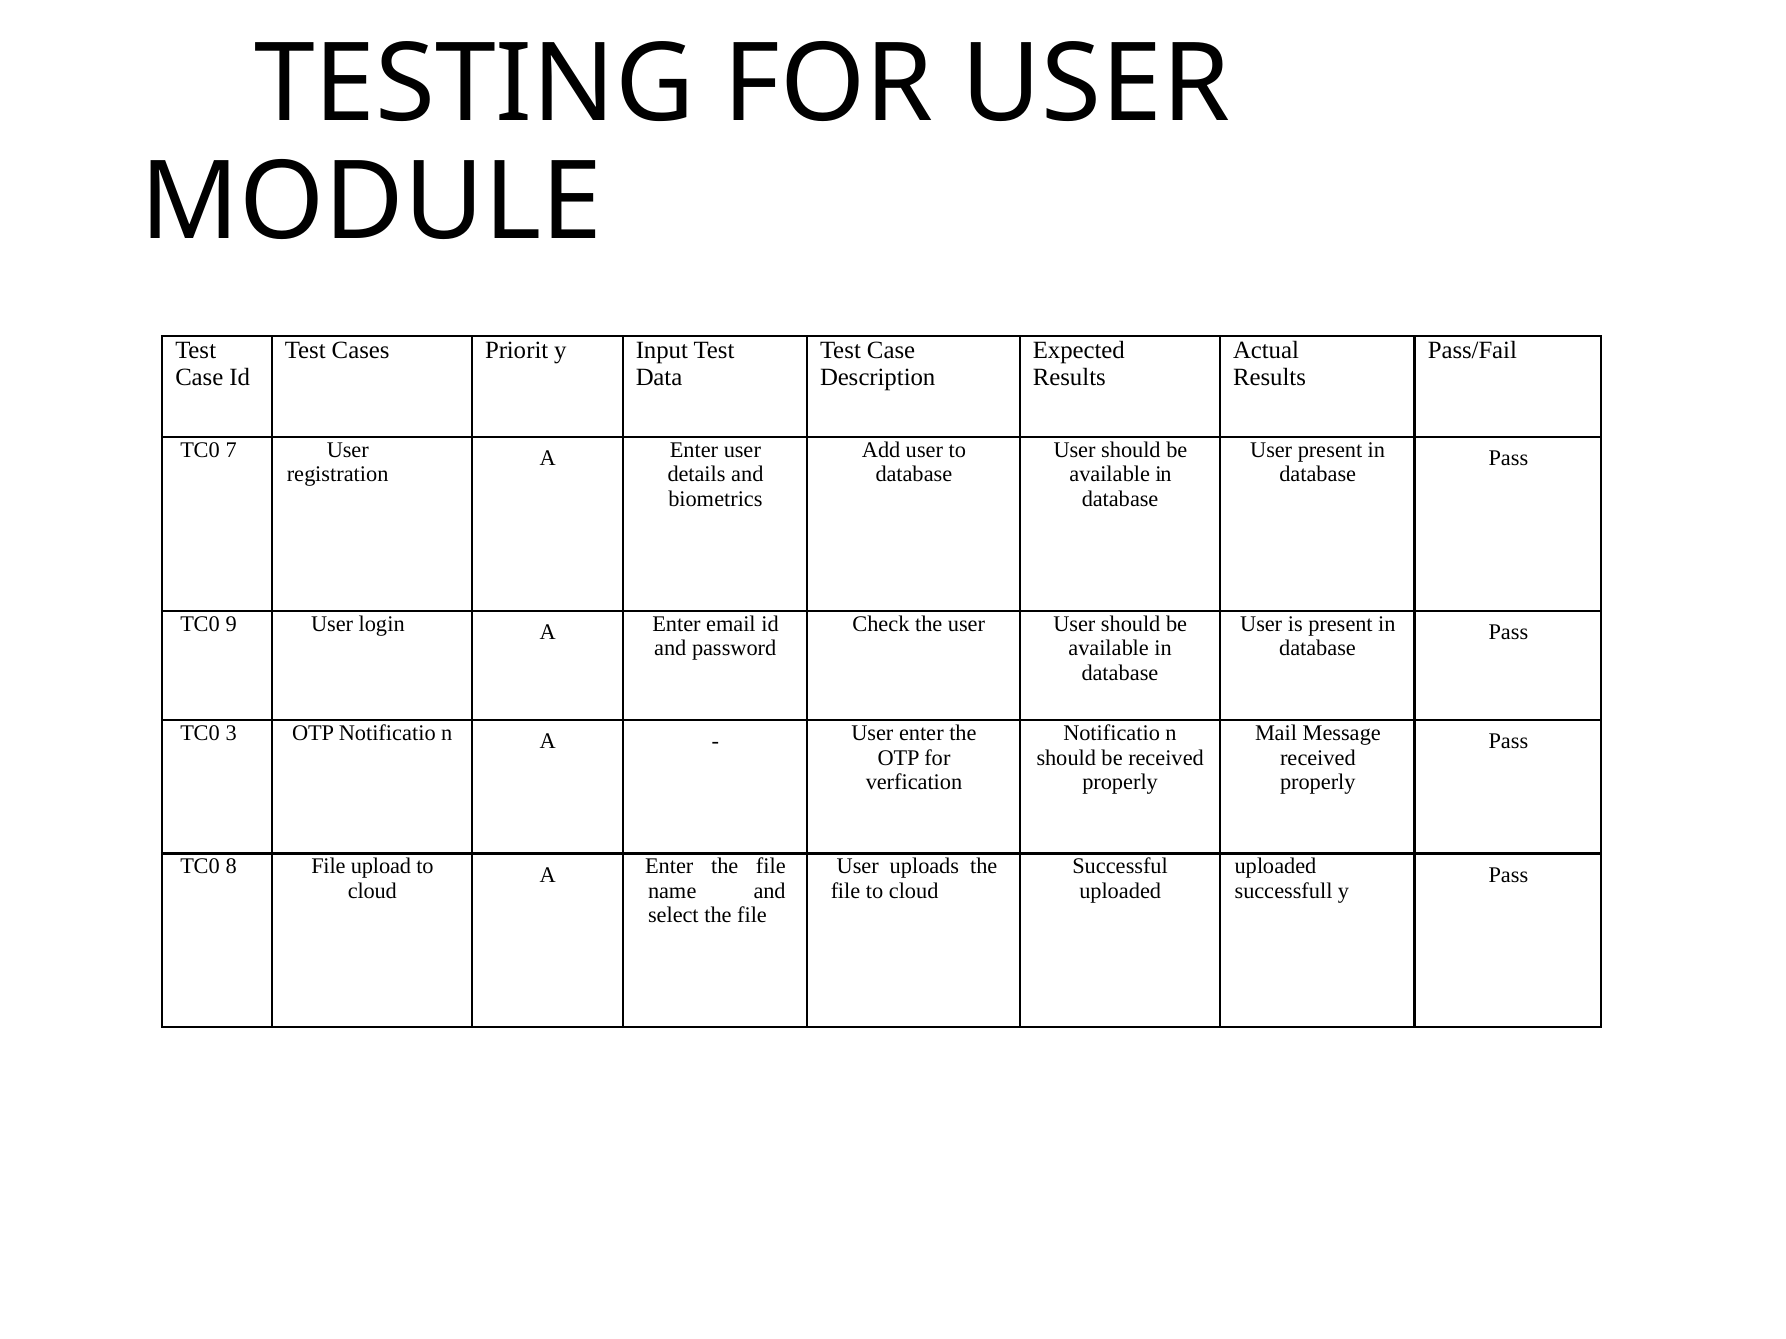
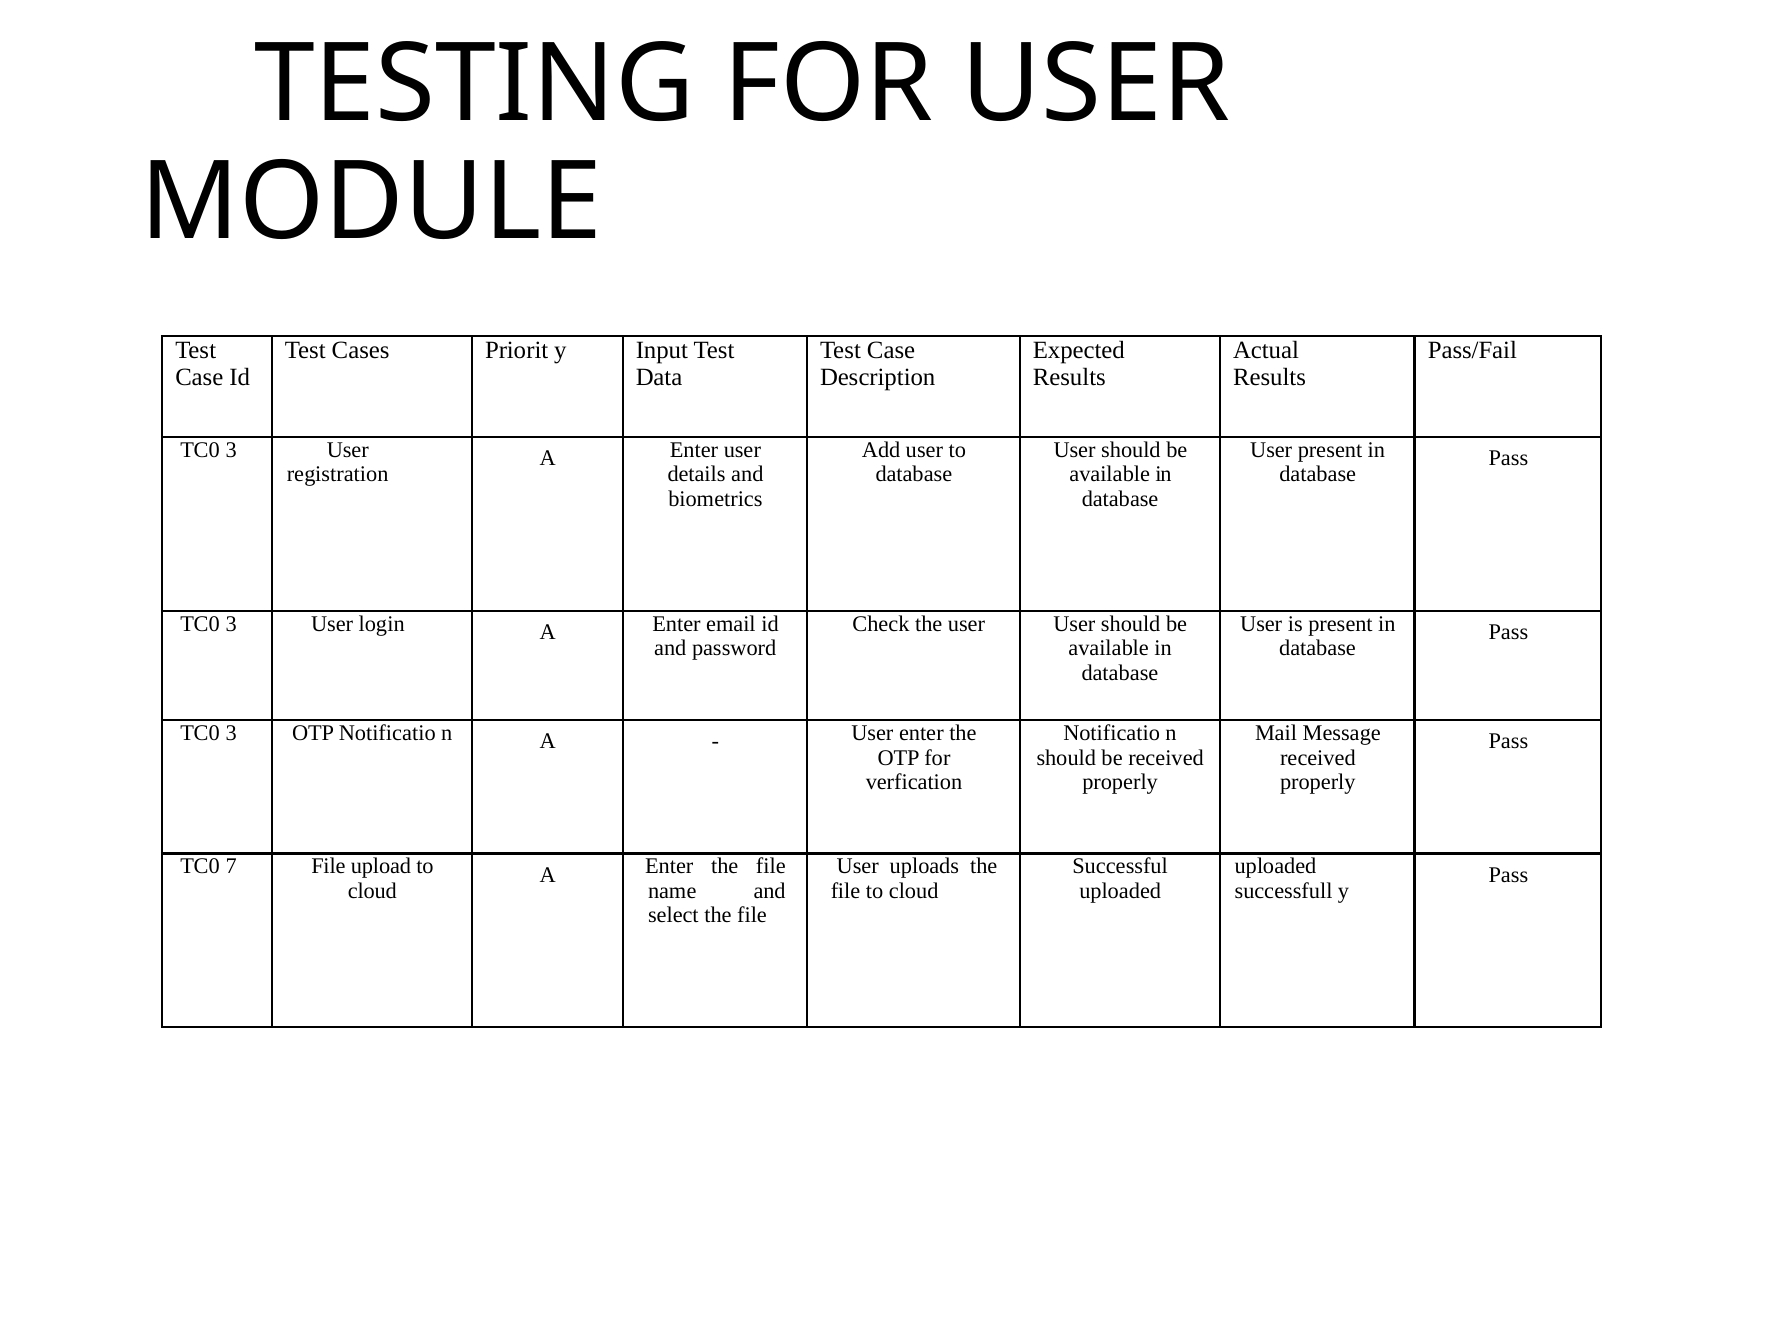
7 at (231, 450): 7 -> 3
9 at (231, 624): 9 -> 3
8: 8 -> 7
